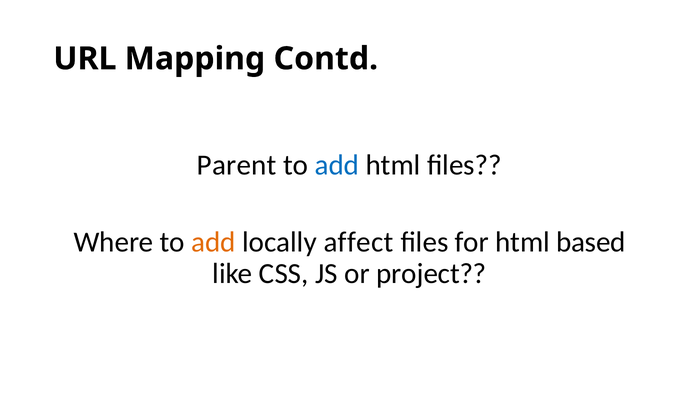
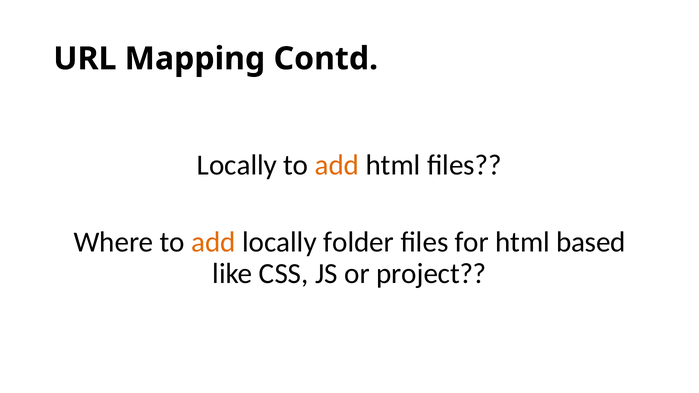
Parent at (237, 165): Parent -> Locally
add at (337, 165) colour: blue -> orange
affect: affect -> folder
